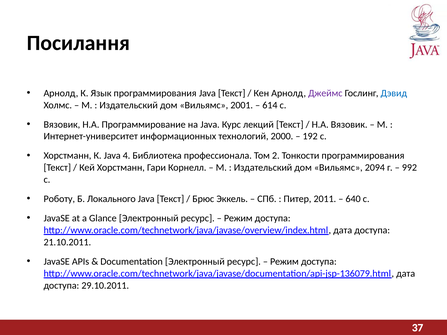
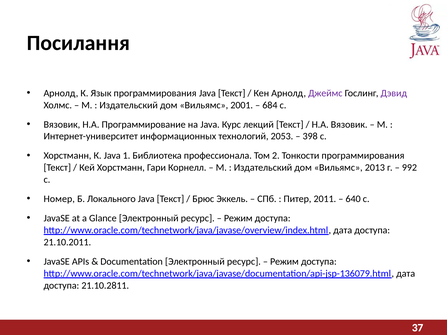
Дэвид colour: blue -> purple
614: 614 -> 684
2000: 2000 -> 2053
192: 192 -> 398
4: 4 -> 1
2094: 2094 -> 2013
Роботу: Роботу -> Номер
29.10.2011: 29.10.2011 -> 21.10.2811
